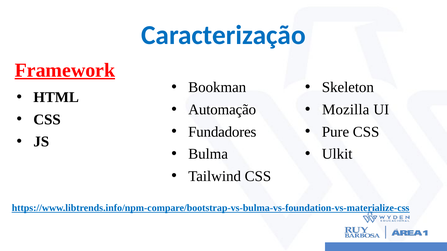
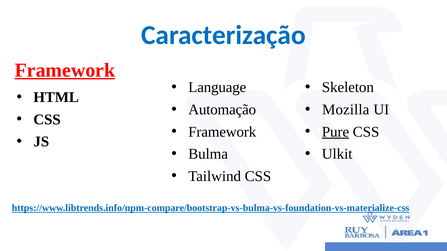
Bookman: Bookman -> Language
Fundadores at (222, 132): Fundadores -> Framework
Pure underline: none -> present
